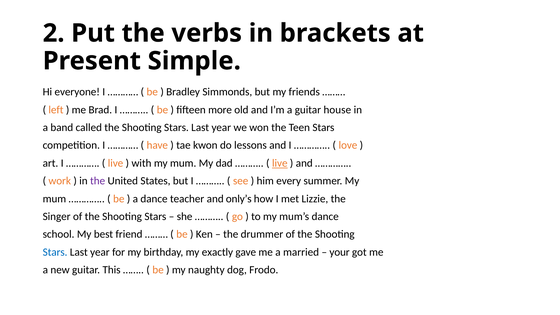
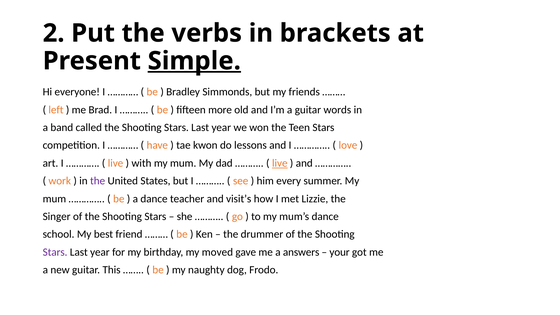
Simple underline: none -> present
house: house -> words
only’s: only’s -> visit’s
Stars at (55, 252) colour: blue -> purple
exactly: exactly -> moved
married: married -> answers
